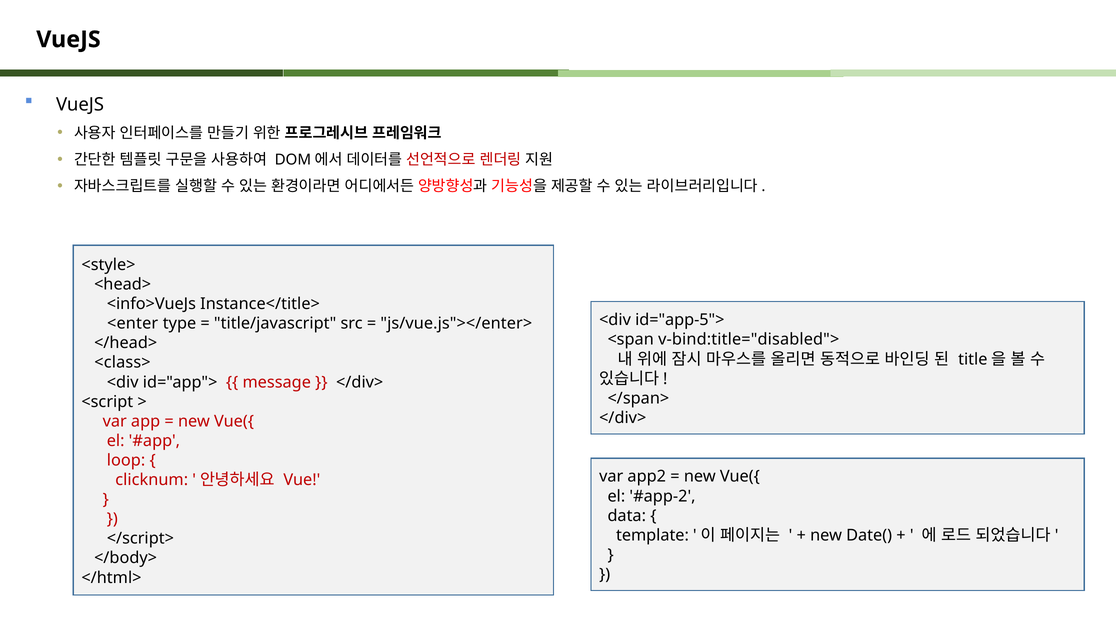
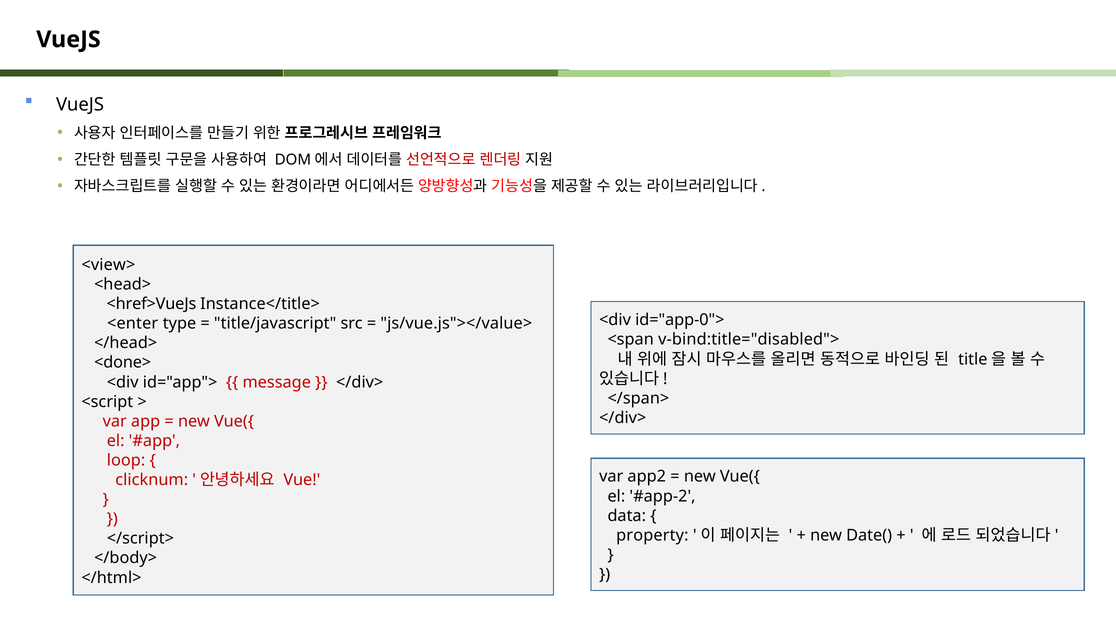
<style>: <style> -> <view>
<info>VueJs: <info>VueJs -> <href>VueJs
id="app-5">: id="app-5"> -> id="app-0">
js/vue.js"></enter>: js/vue.js"></enter> -> js/vue.js"></value>
<class>: <class> -> <done>
template: template -> property
